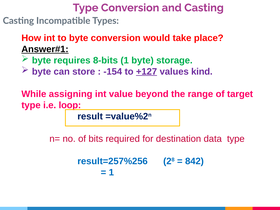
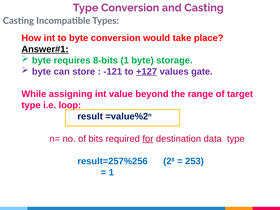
-154: -154 -> -121
kind: kind -> gate
for underline: none -> present
842: 842 -> 253
